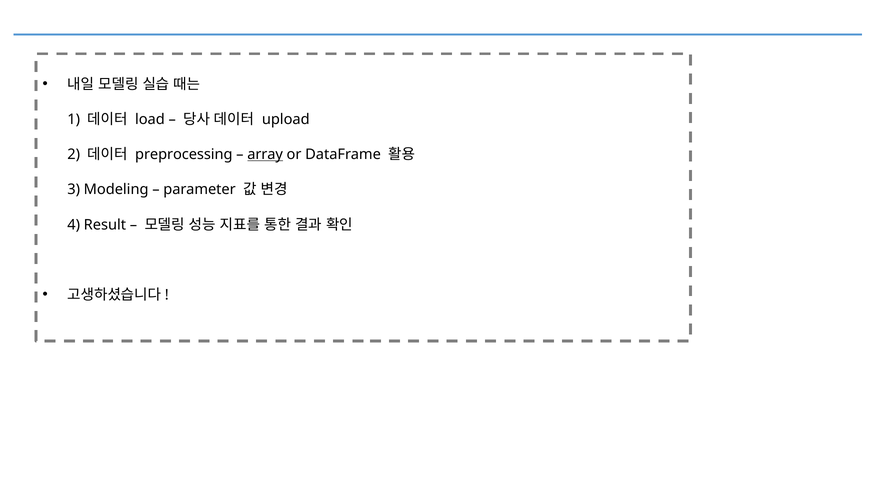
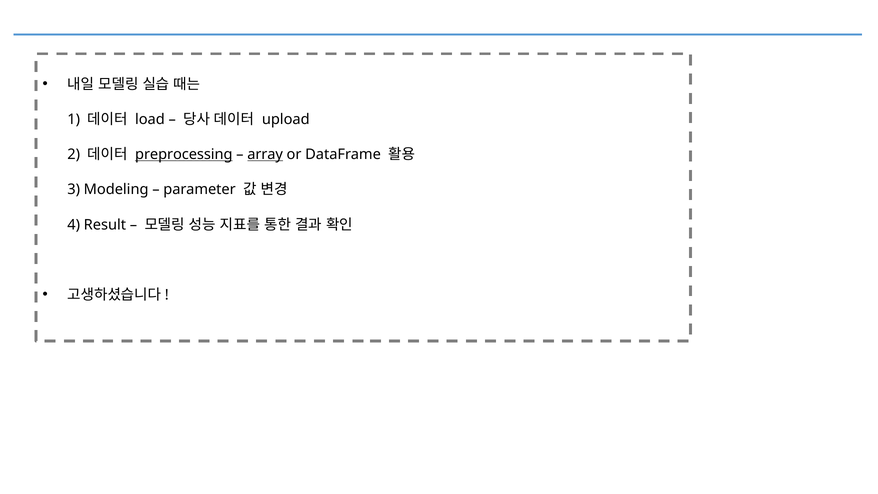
preprocessing underline: none -> present
